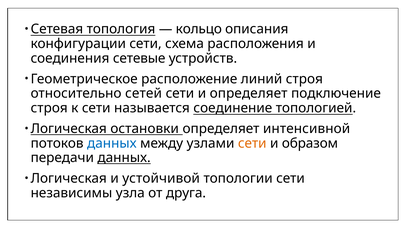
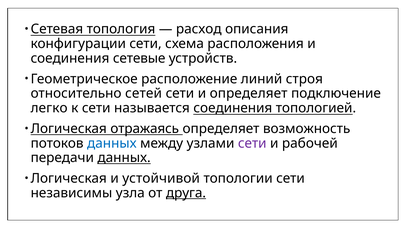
кольцо: кольцо -> расход
строя at (49, 108): строя -> легко
называется соединение: соединение -> соединения
остановки: остановки -> отражаясь
интенсивной: интенсивной -> возможность
сети at (252, 143) colour: orange -> purple
образом: образом -> рабочей
друга underline: none -> present
